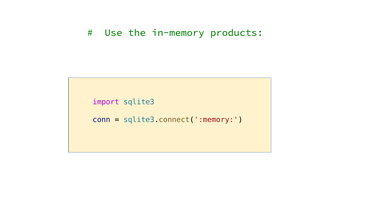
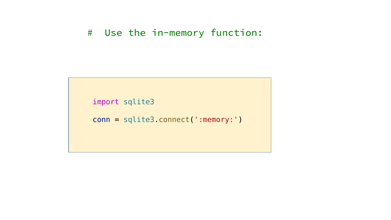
products: products -> function
